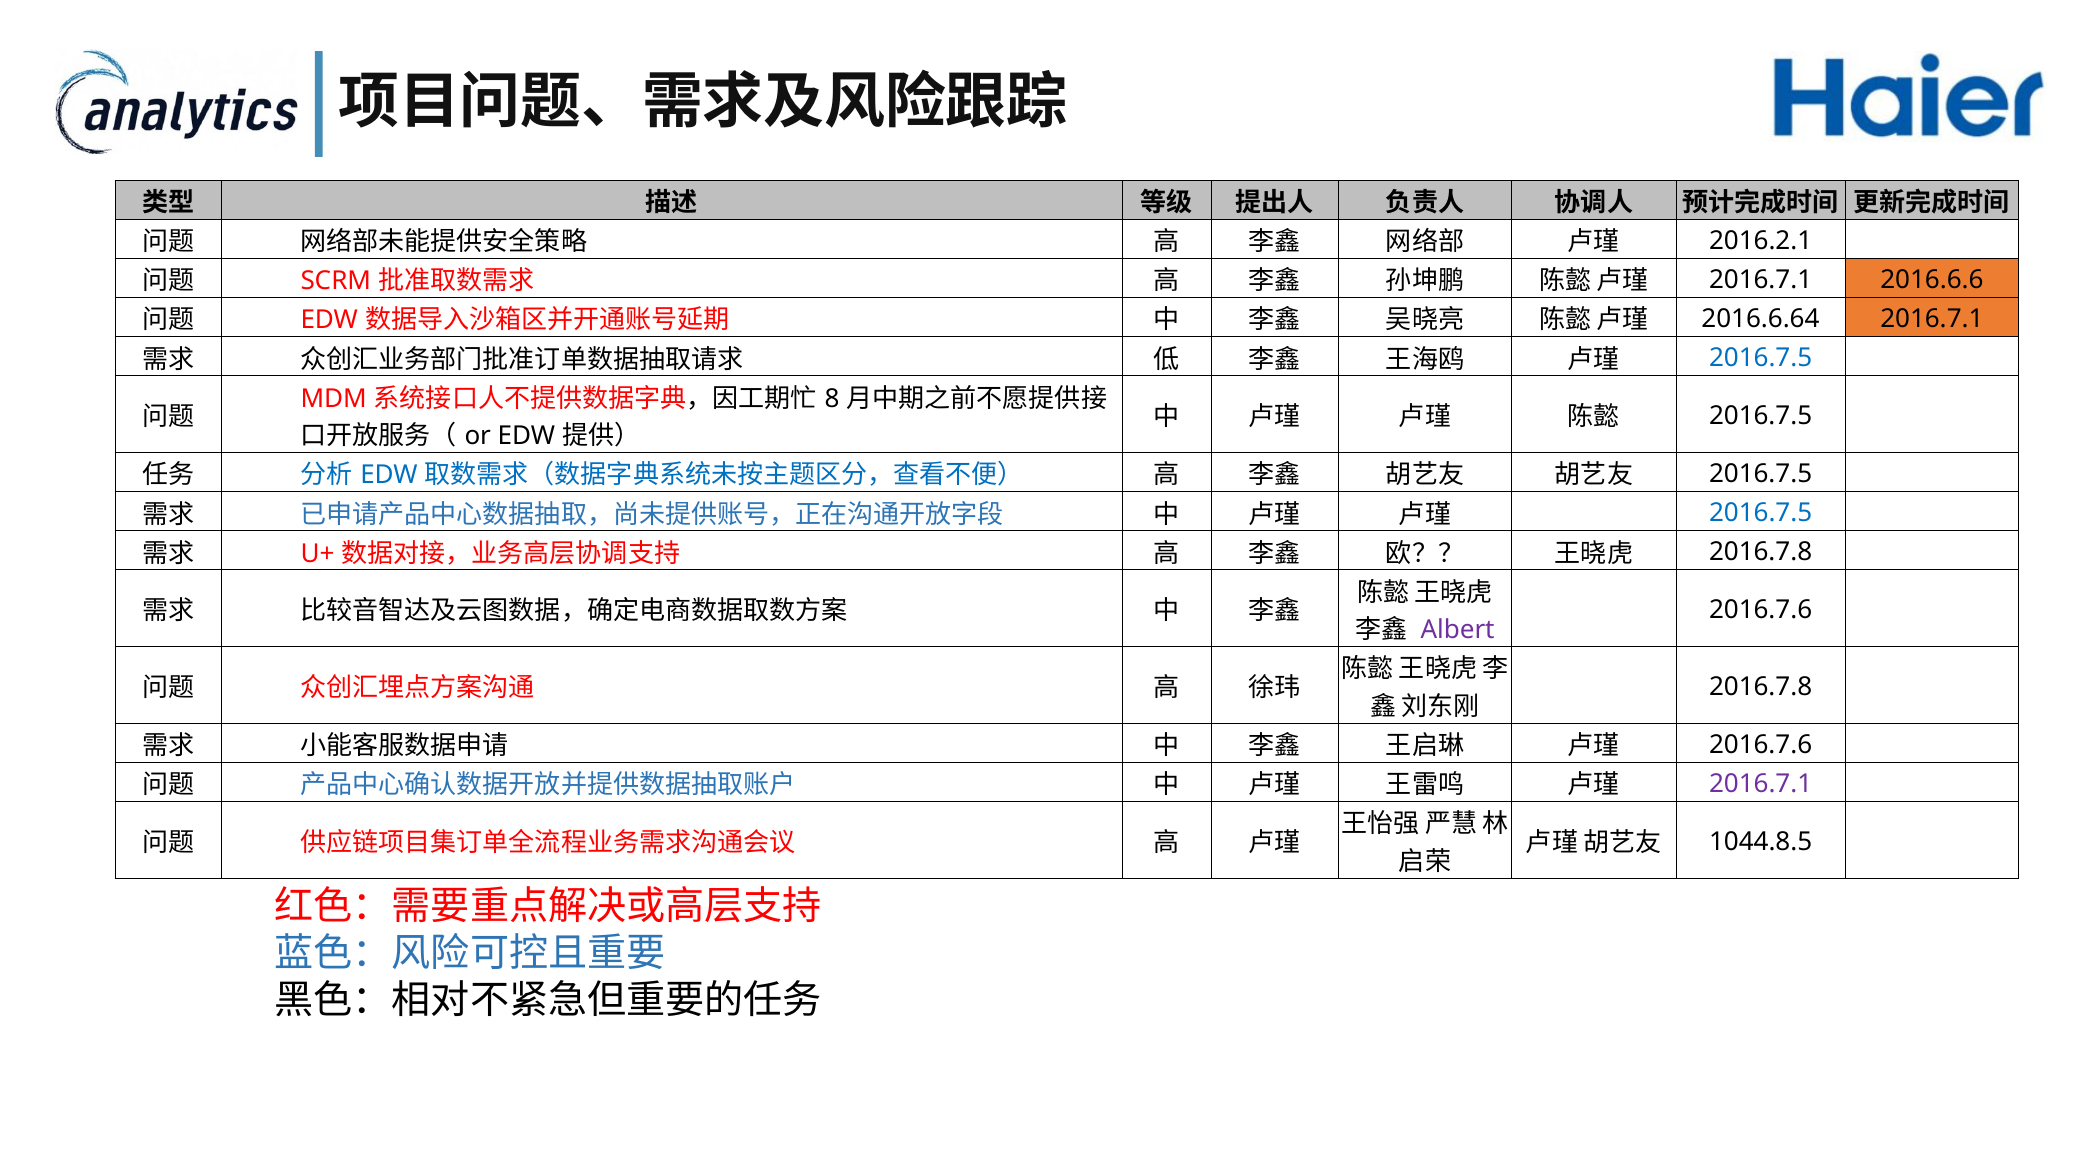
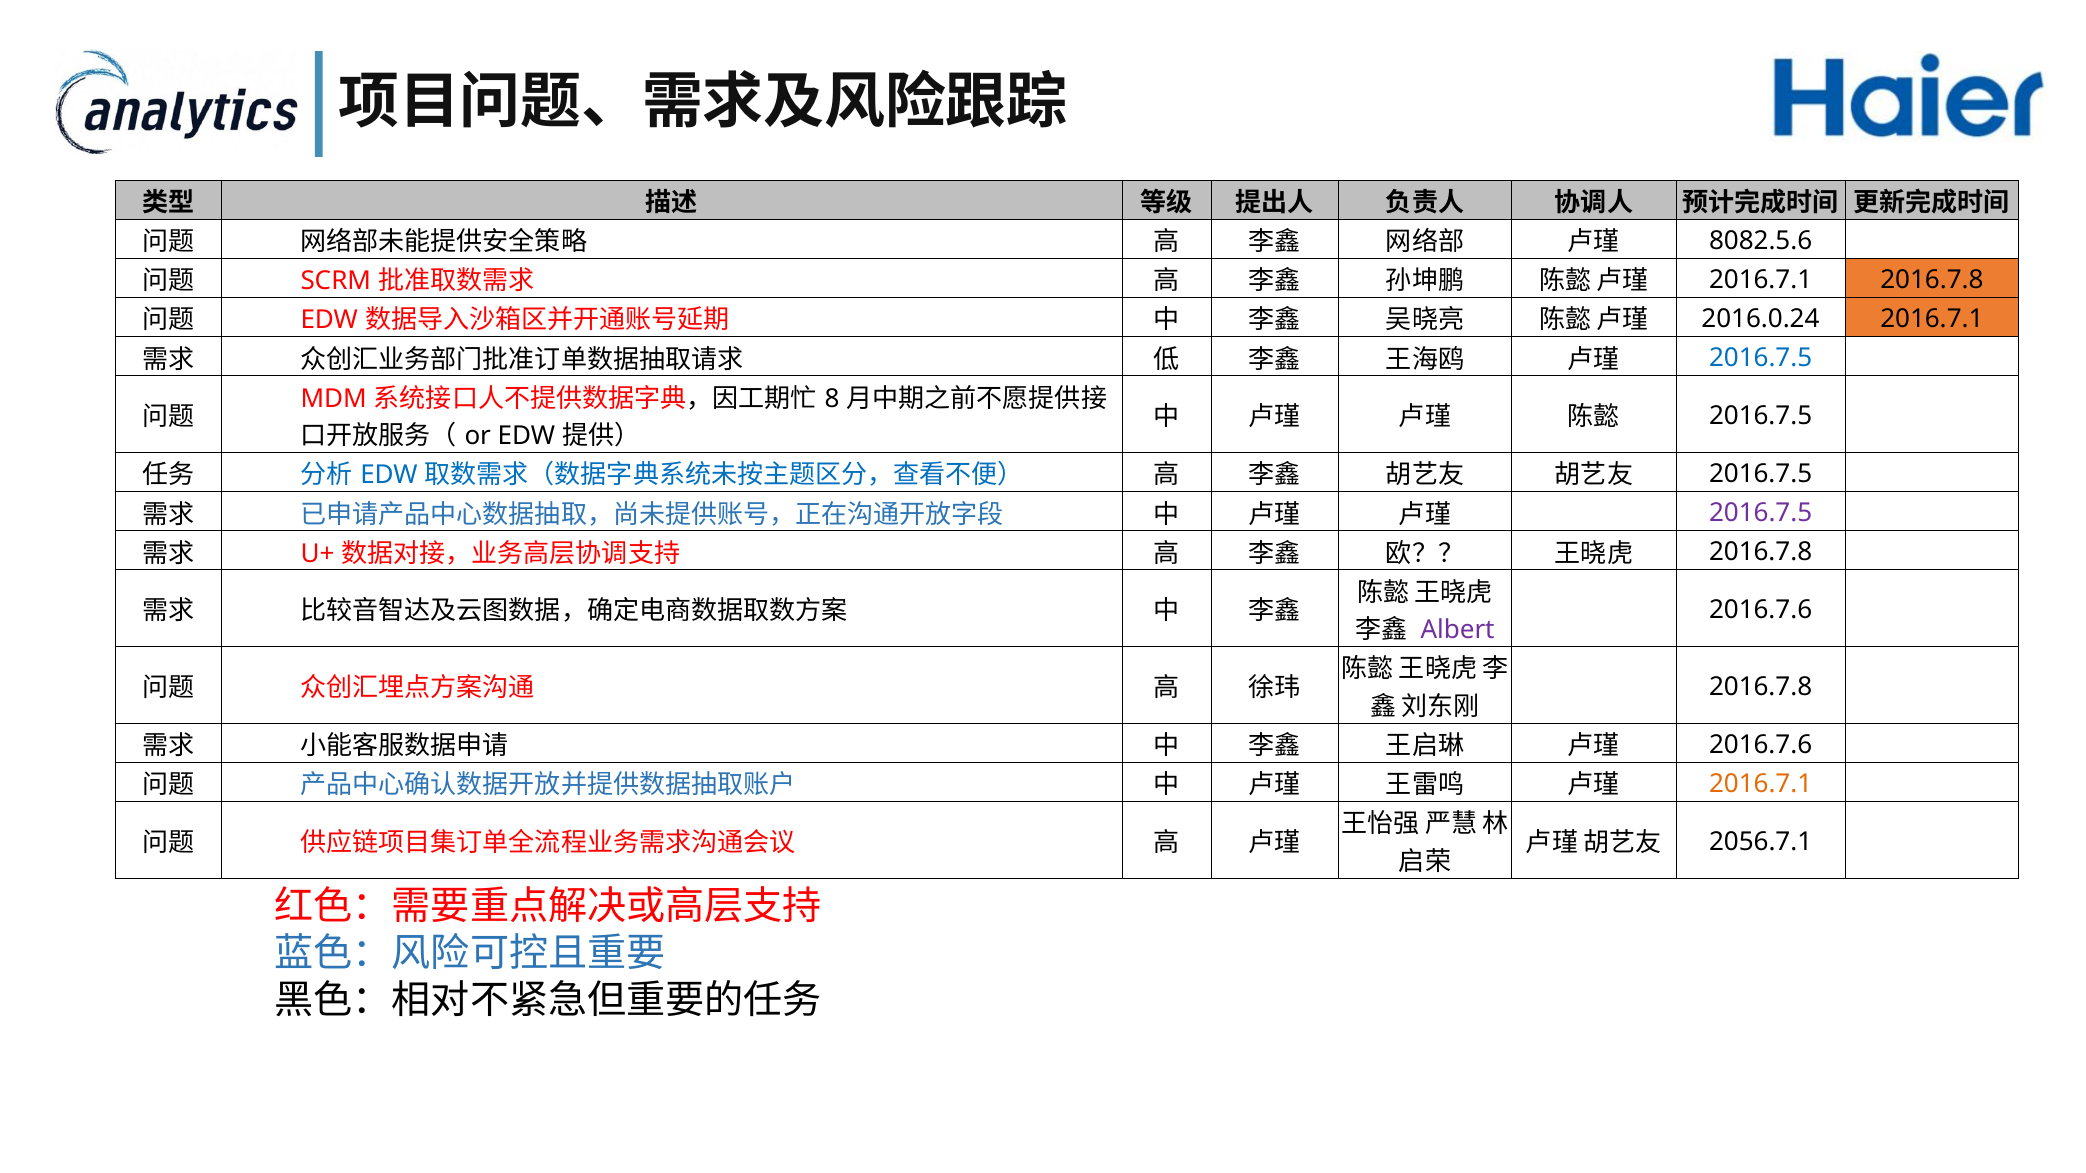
2016.2.1: 2016.2.1 -> 8082.5.6
2016.7.1 2016.6.6: 2016.6.6 -> 2016.7.8
2016.6.64: 2016.6.64 -> 2016.0.24
2016.7.5 at (1761, 513) colour: blue -> purple
2016.7.1 at (1761, 784) colour: purple -> orange
1044.8.5: 1044.8.5 -> 2056.7.1
